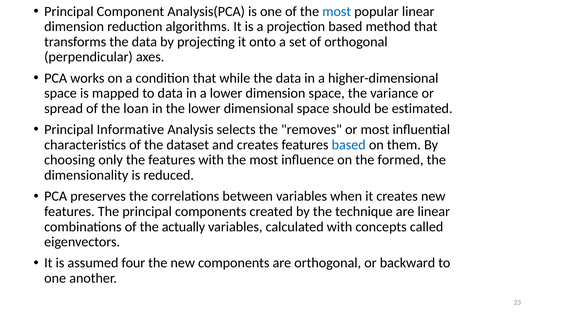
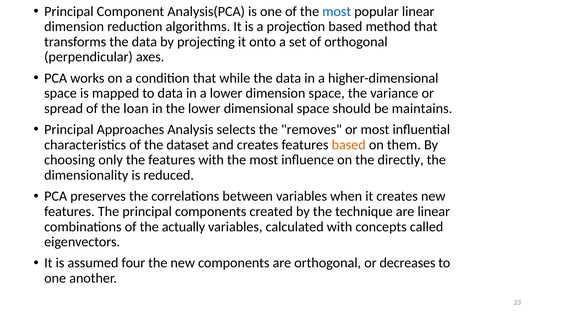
estimated: estimated -> maintains
Informative: Informative -> Approaches
based at (349, 145) colour: blue -> orange
formed: formed -> directly
backward: backward -> decreases
